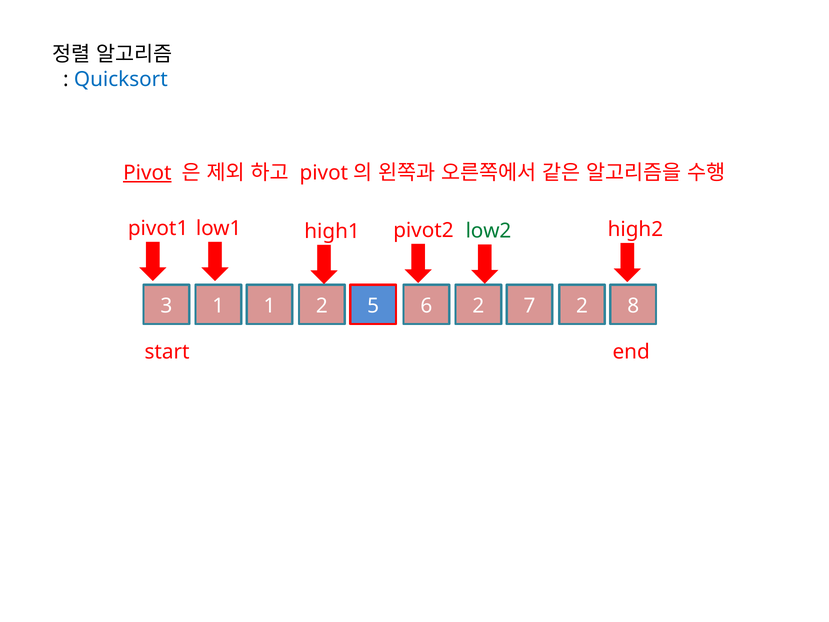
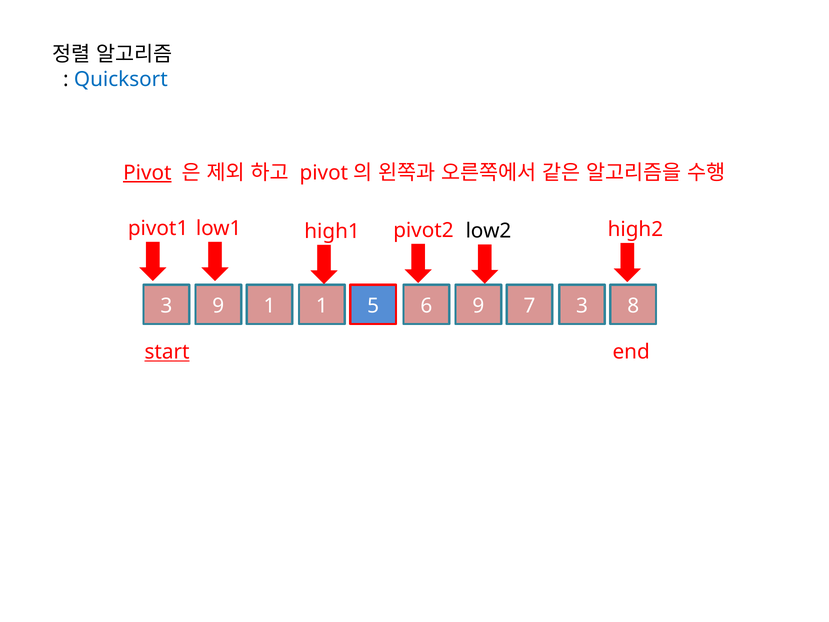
low2 colour: green -> black
3 1: 1 -> 9
1 2: 2 -> 1
6 2: 2 -> 9
7 2: 2 -> 3
start underline: none -> present
